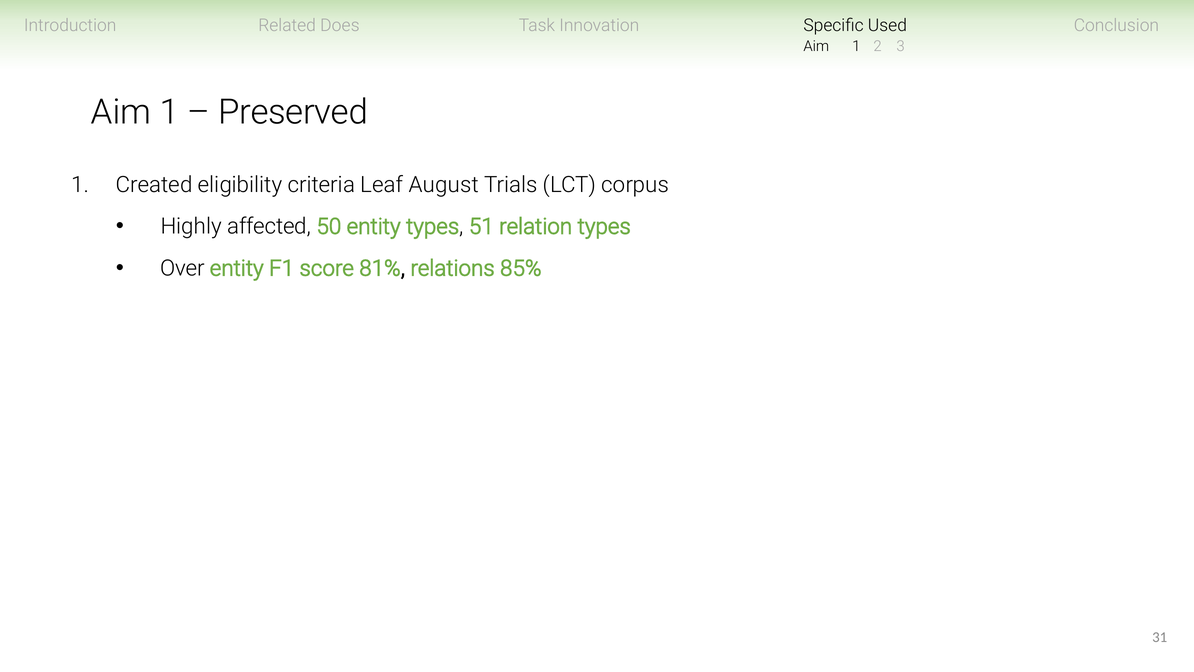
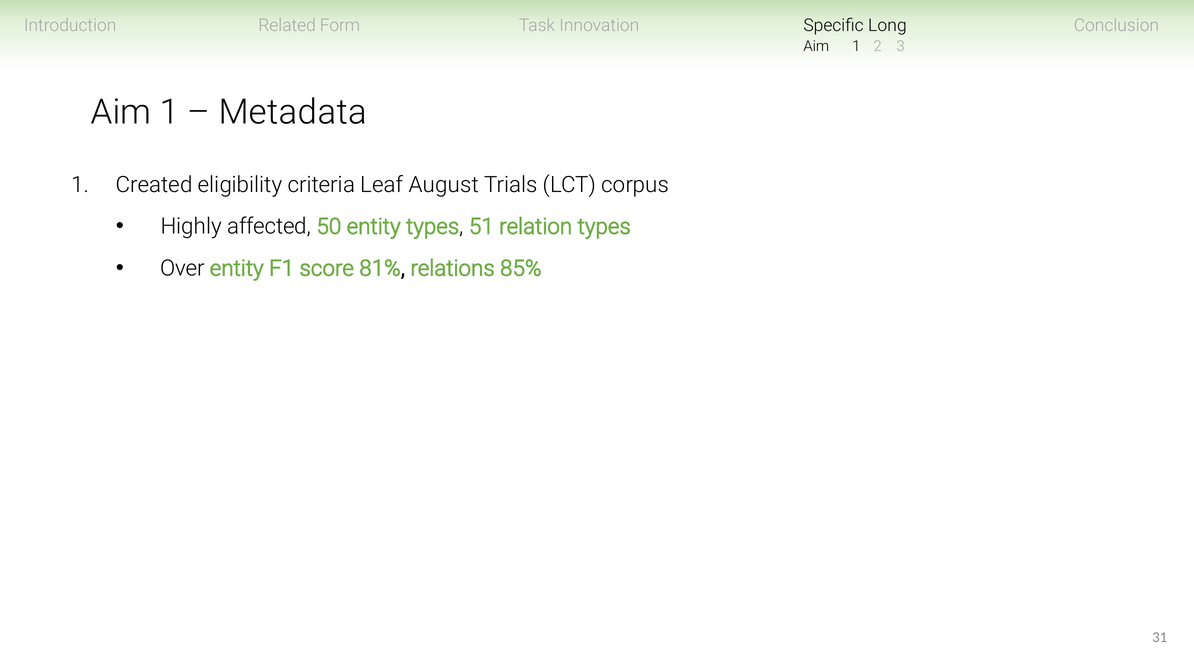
Does: Does -> Form
Used: Used -> Long
Preserved: Preserved -> Metadata
